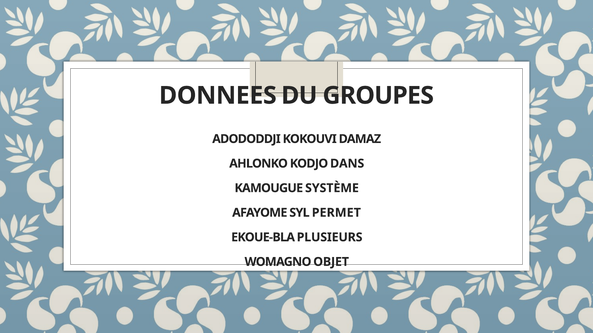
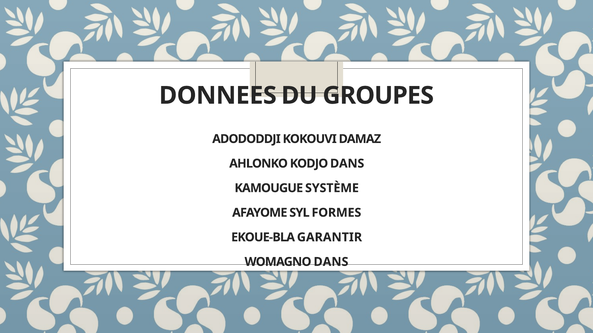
PERMET: PERMET -> FORMES
PLUSIEURS: PLUSIEURS -> GARANTIR
WOMAGNO OBJET: OBJET -> DANS
